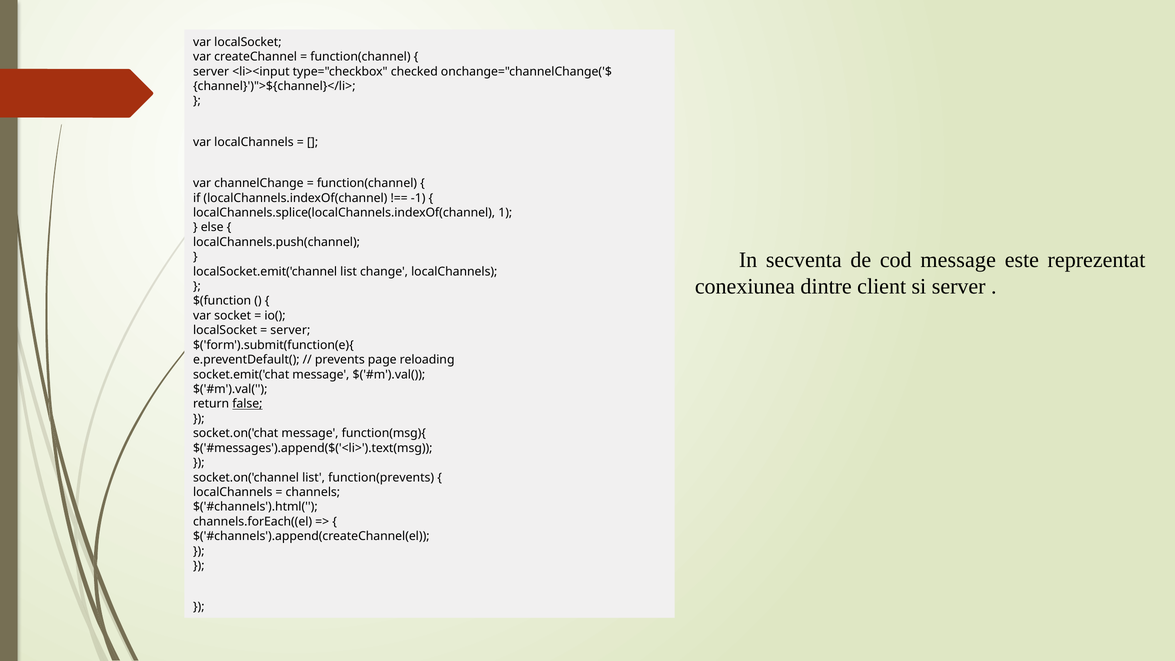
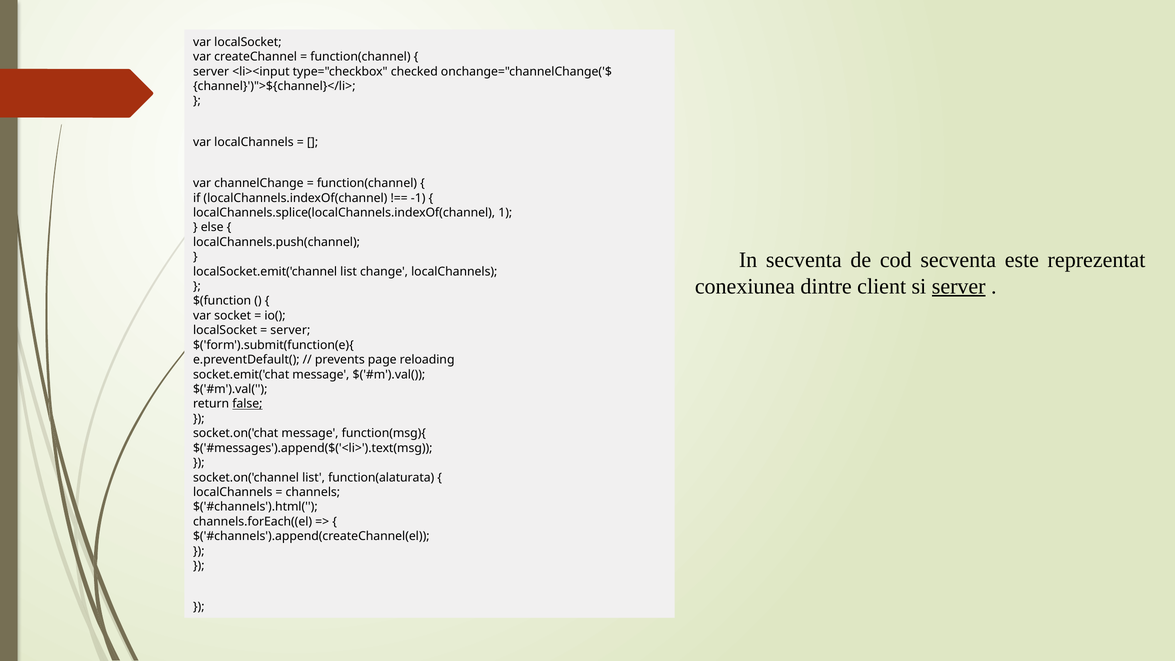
cod message: message -> secventa
server at (959, 286) underline: none -> present
function(prevents: function(prevents -> function(alaturata
